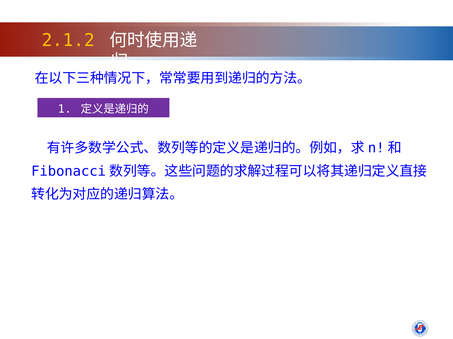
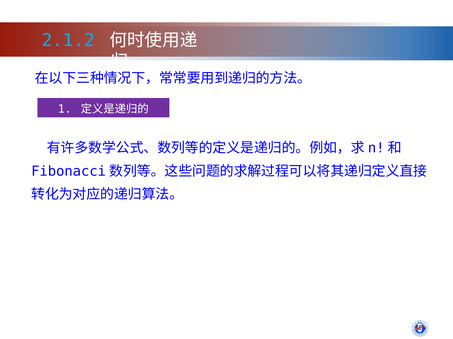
2.1.2 colour: yellow -> light blue
